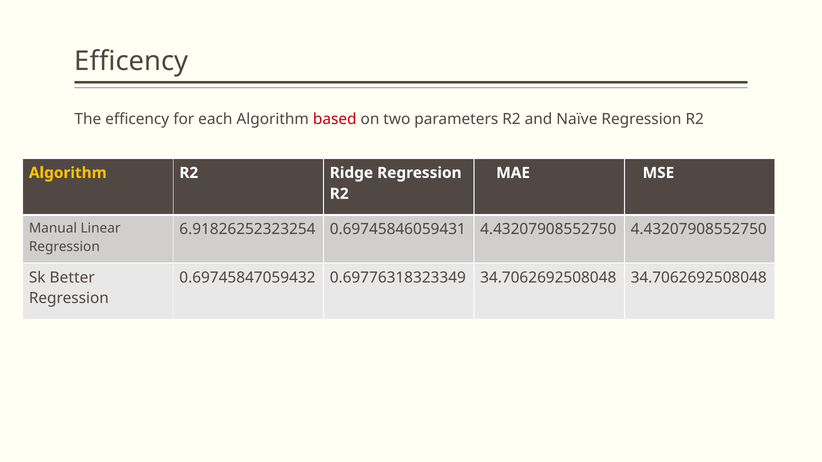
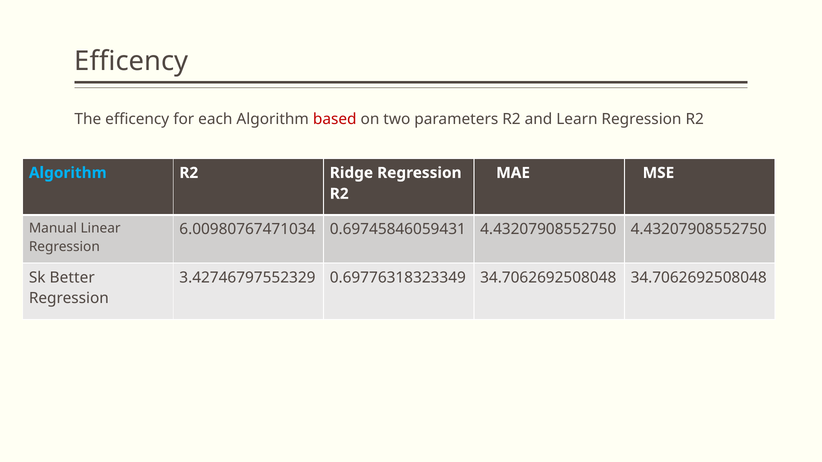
Naïve: Naïve -> Learn
Algorithm at (68, 173) colour: yellow -> light blue
6.91826252323254: 6.91826252323254 -> 6.00980767471034
0.69745847059432: 0.69745847059432 -> 3.42746797552329
